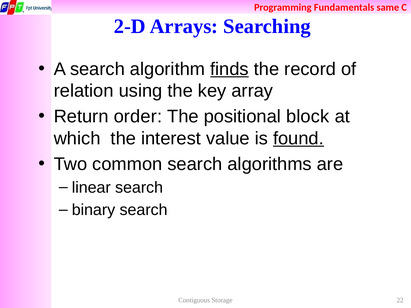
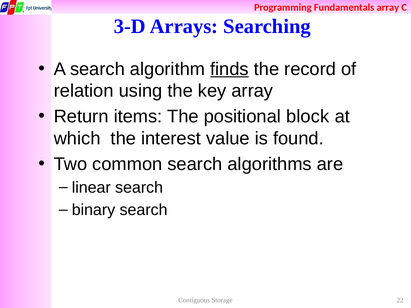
same at (388, 8): same -> array
2-D: 2-D -> 3-D
order: order -> items
found underline: present -> none
